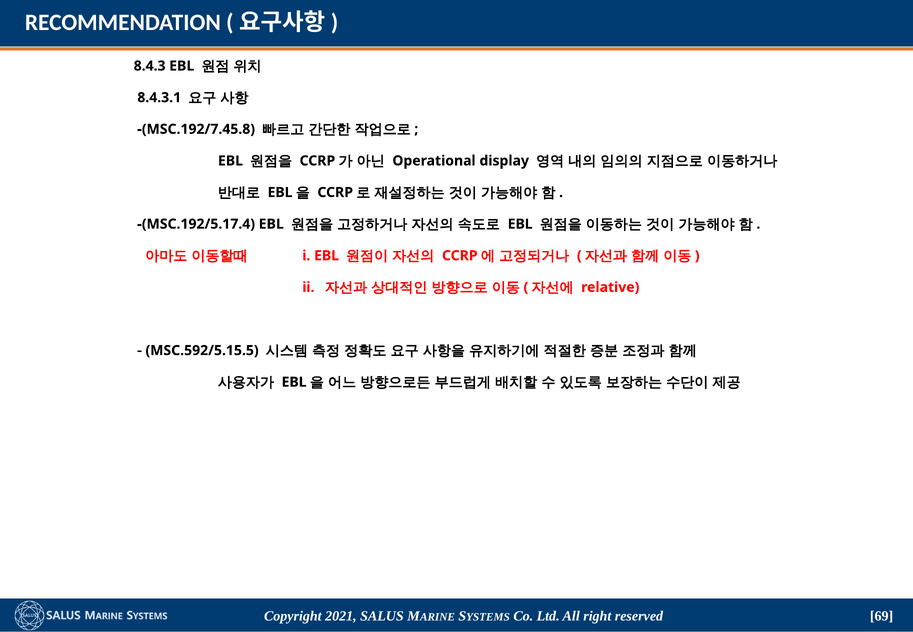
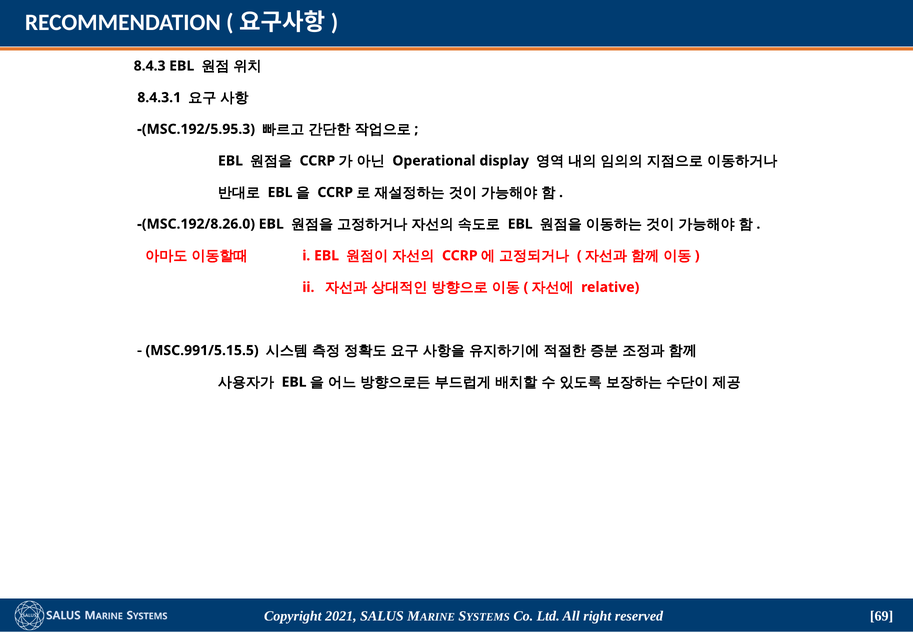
-(MSC.192/7.45.8: -(MSC.192/7.45.8 -> -(MSC.192/5.95.3
-(MSC.192/5.17.4: -(MSC.192/5.17.4 -> -(MSC.192/8.26.0
MSC.592/5.15.5: MSC.592/5.15.5 -> MSC.991/5.15.5
